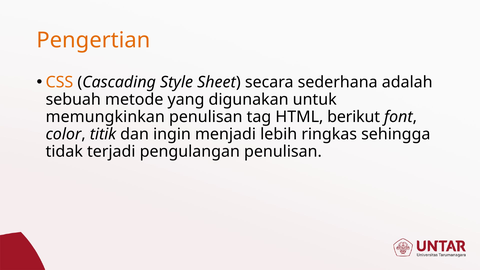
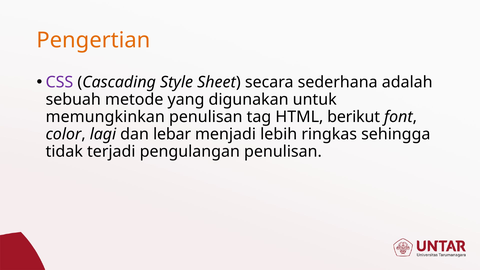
CSS colour: orange -> purple
titik: titik -> lagi
ingin: ingin -> lebar
